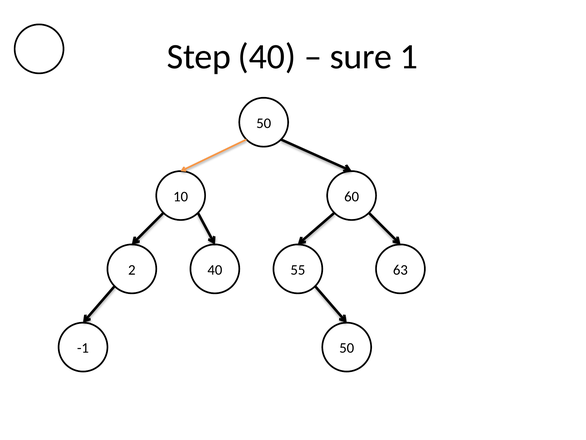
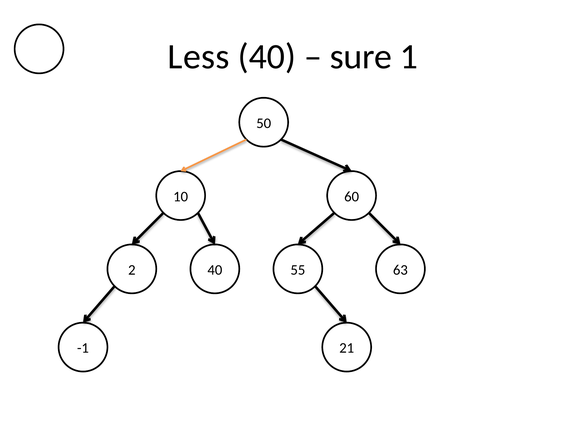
Step: Step -> Less
-1 50: 50 -> 21
